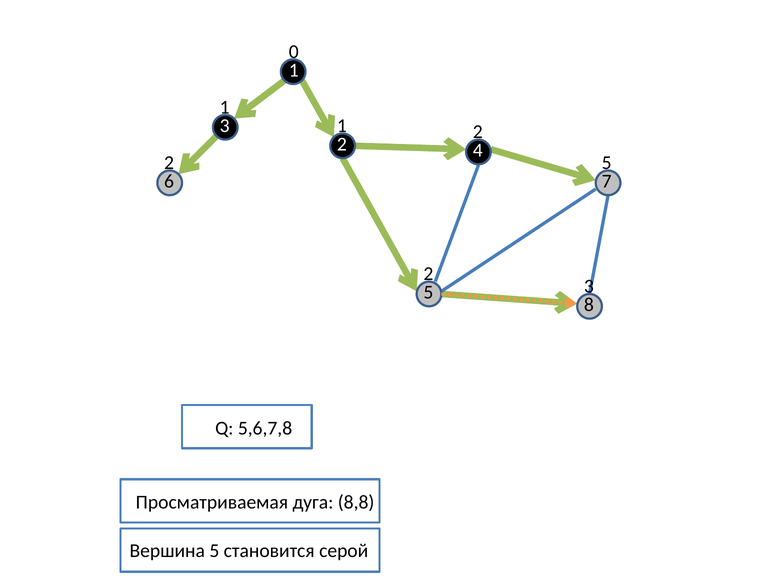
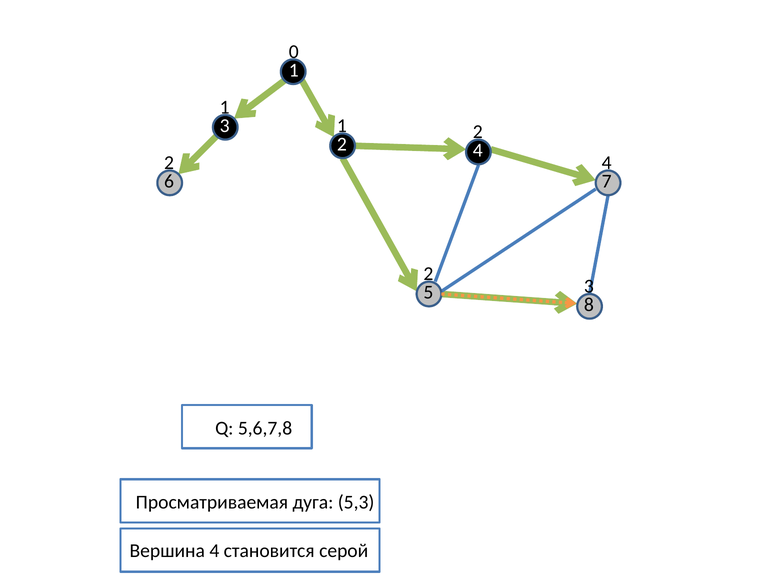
2 5: 5 -> 4
8,8: 8,8 -> 5,3
Вершина 5: 5 -> 4
